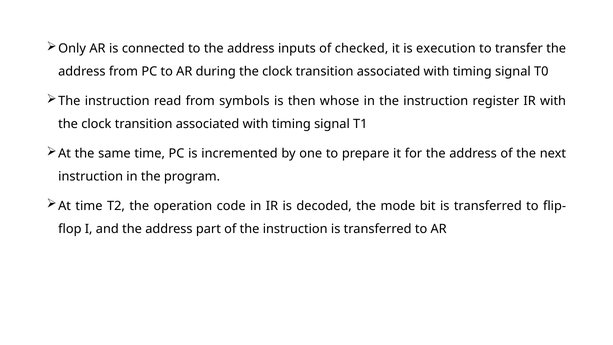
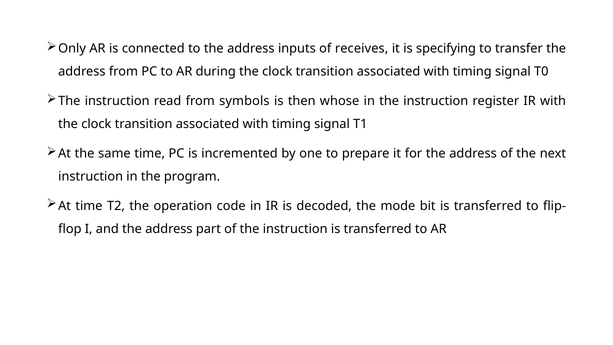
checked: checked -> receives
execution: execution -> specifying
